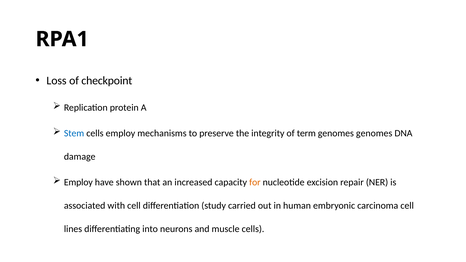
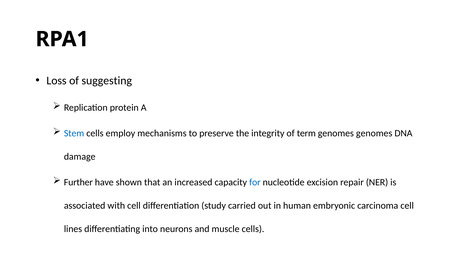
checkpoint: checkpoint -> suggesting
Employ at (78, 182): Employ -> Further
for colour: orange -> blue
